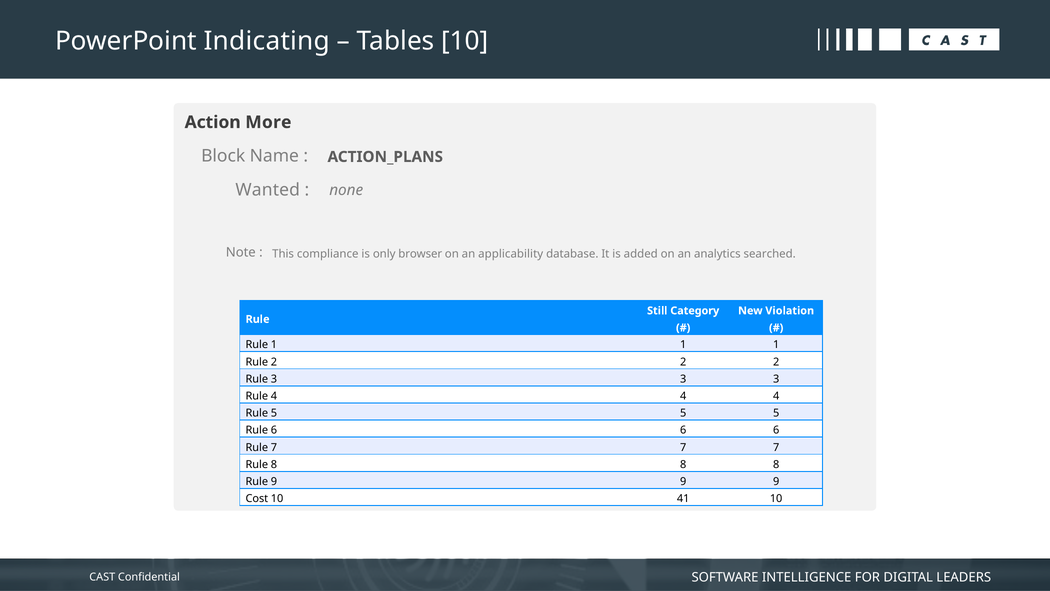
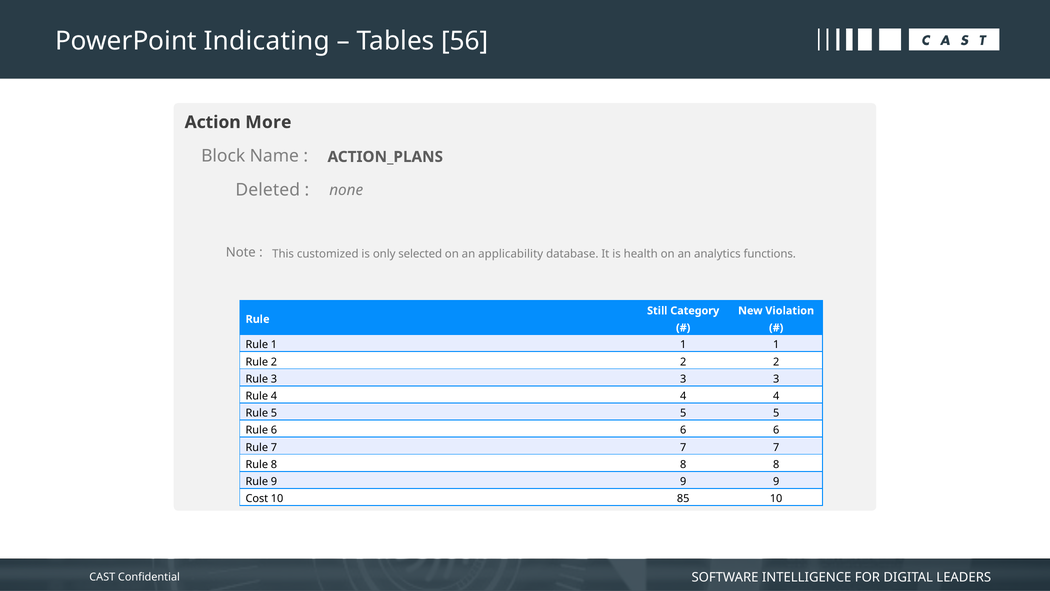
Tables 10: 10 -> 56
Wanted: Wanted -> Deleted
compliance: compliance -> customized
browser: browser -> selected
added: added -> health
searched: searched -> functions
41: 41 -> 85
